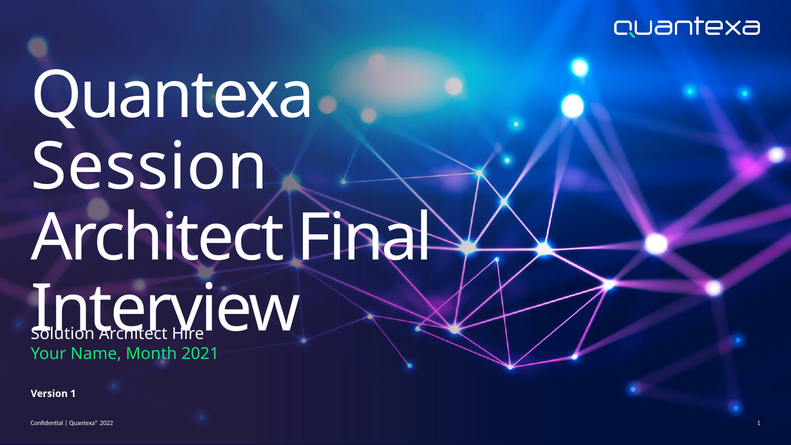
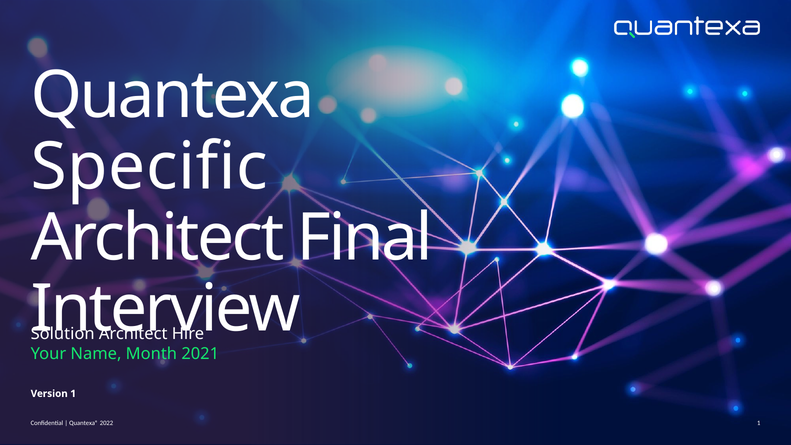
Session: Session -> Specific
